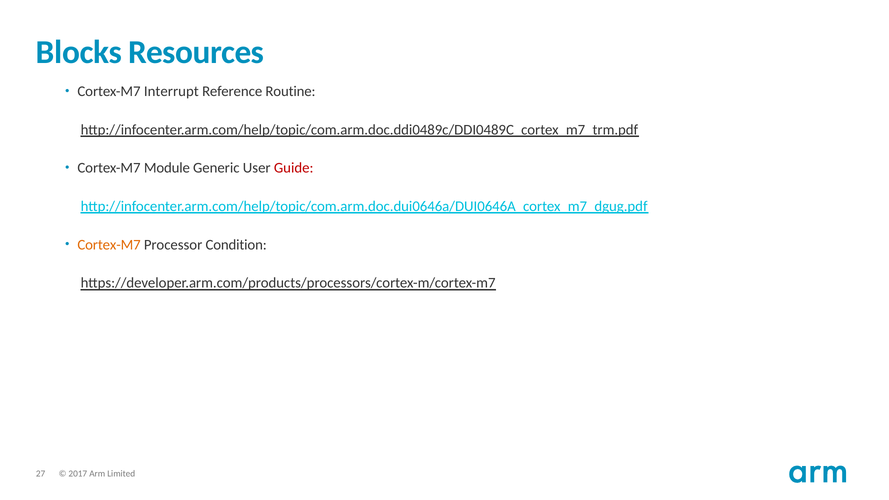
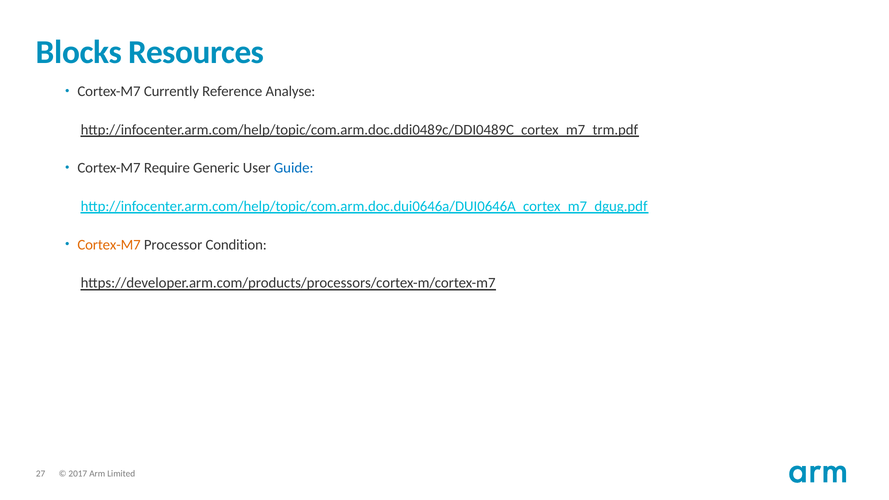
Interrupt: Interrupt -> Currently
Routine: Routine -> Analyse
Module: Module -> Require
Guide colour: red -> blue
